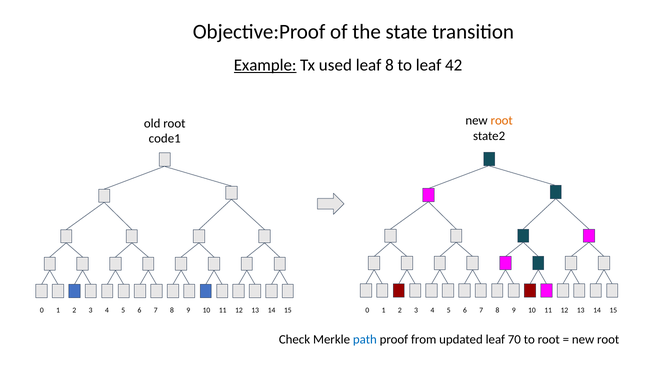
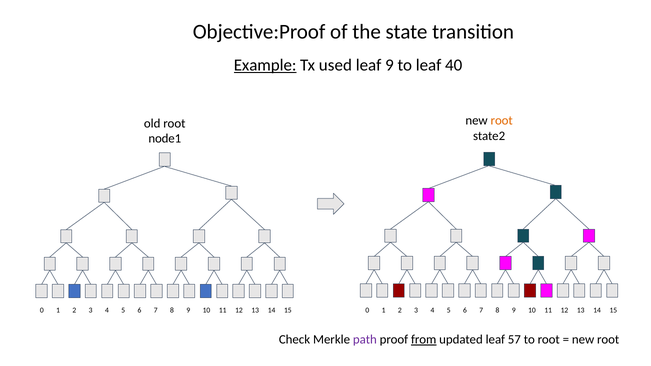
leaf 8: 8 -> 9
42: 42 -> 40
code1: code1 -> node1
path colour: blue -> purple
from underline: none -> present
70: 70 -> 57
